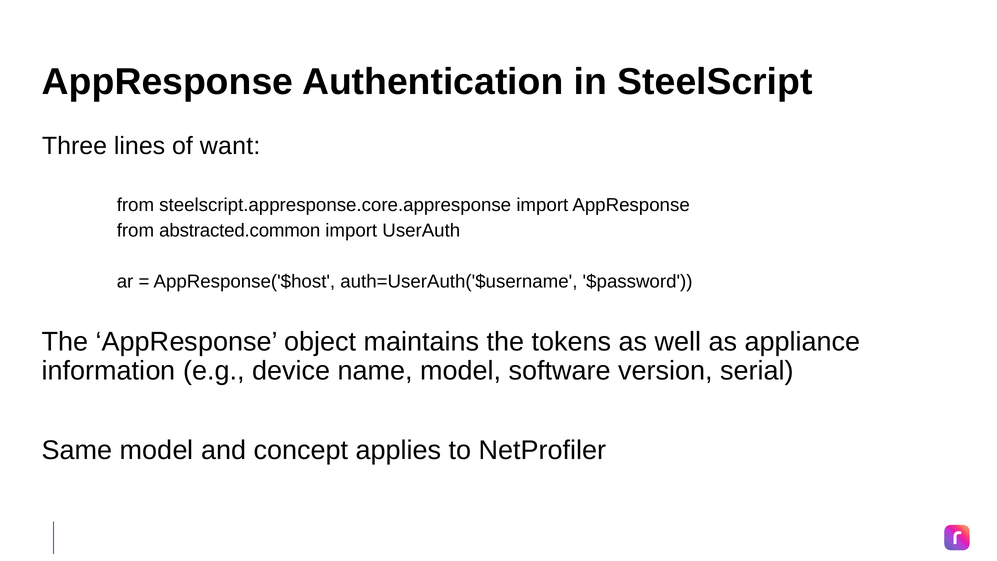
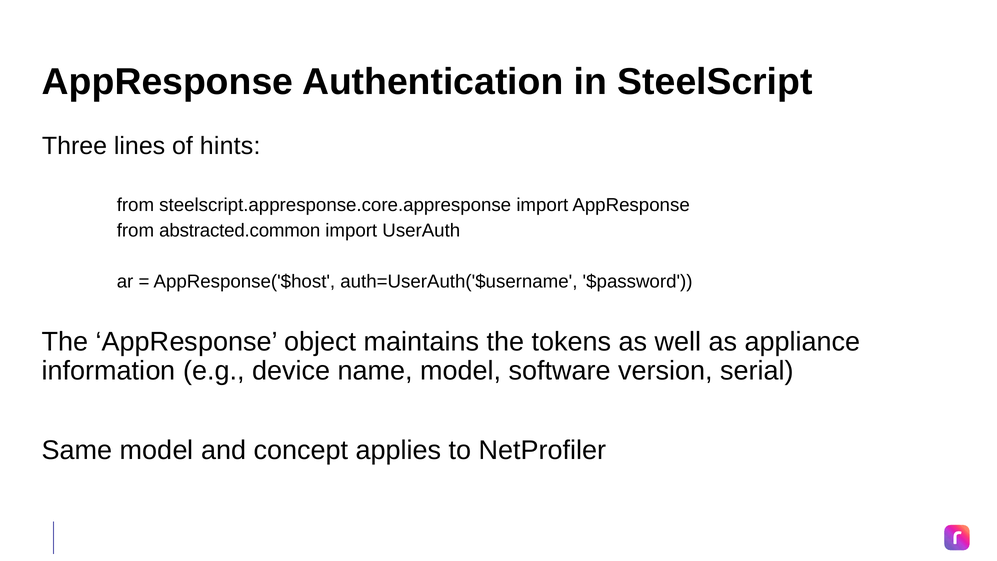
want: want -> hints
